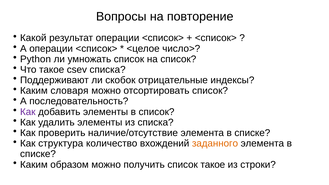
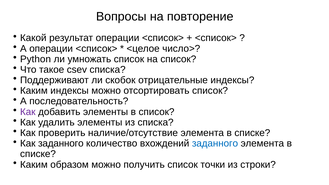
Каким словаря: словаря -> индексы
Как структура: структура -> заданного
заданного at (215, 144) colour: orange -> blue
список такое: такое -> точки
